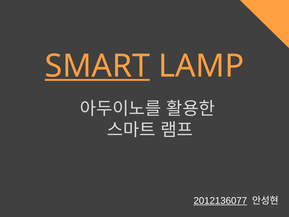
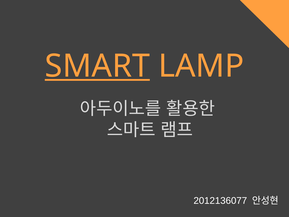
2012136077 underline: present -> none
